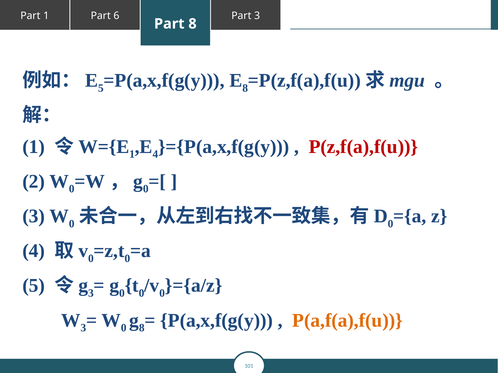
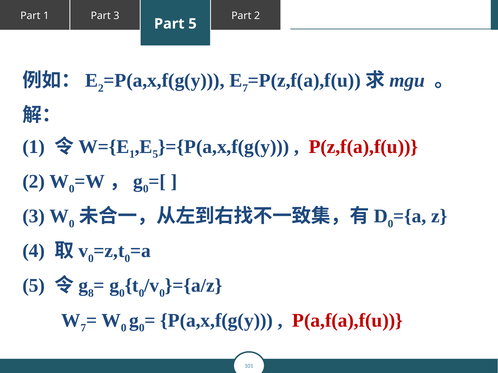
6 at (116, 16): 6 -> 3
3 at (257, 16): 3 -> 2
8 at (192, 24): 8 -> 5
5 at (101, 88): 5 -> 2
8 at (245, 88): 8 -> 7
4 at (155, 154): 4 -> 5
3 at (91, 294): 3 -> 8
3 at (83, 328): 3 -> 7
8 at (142, 328): 8 -> 0
P(a,f(a),f(u colour: orange -> red
